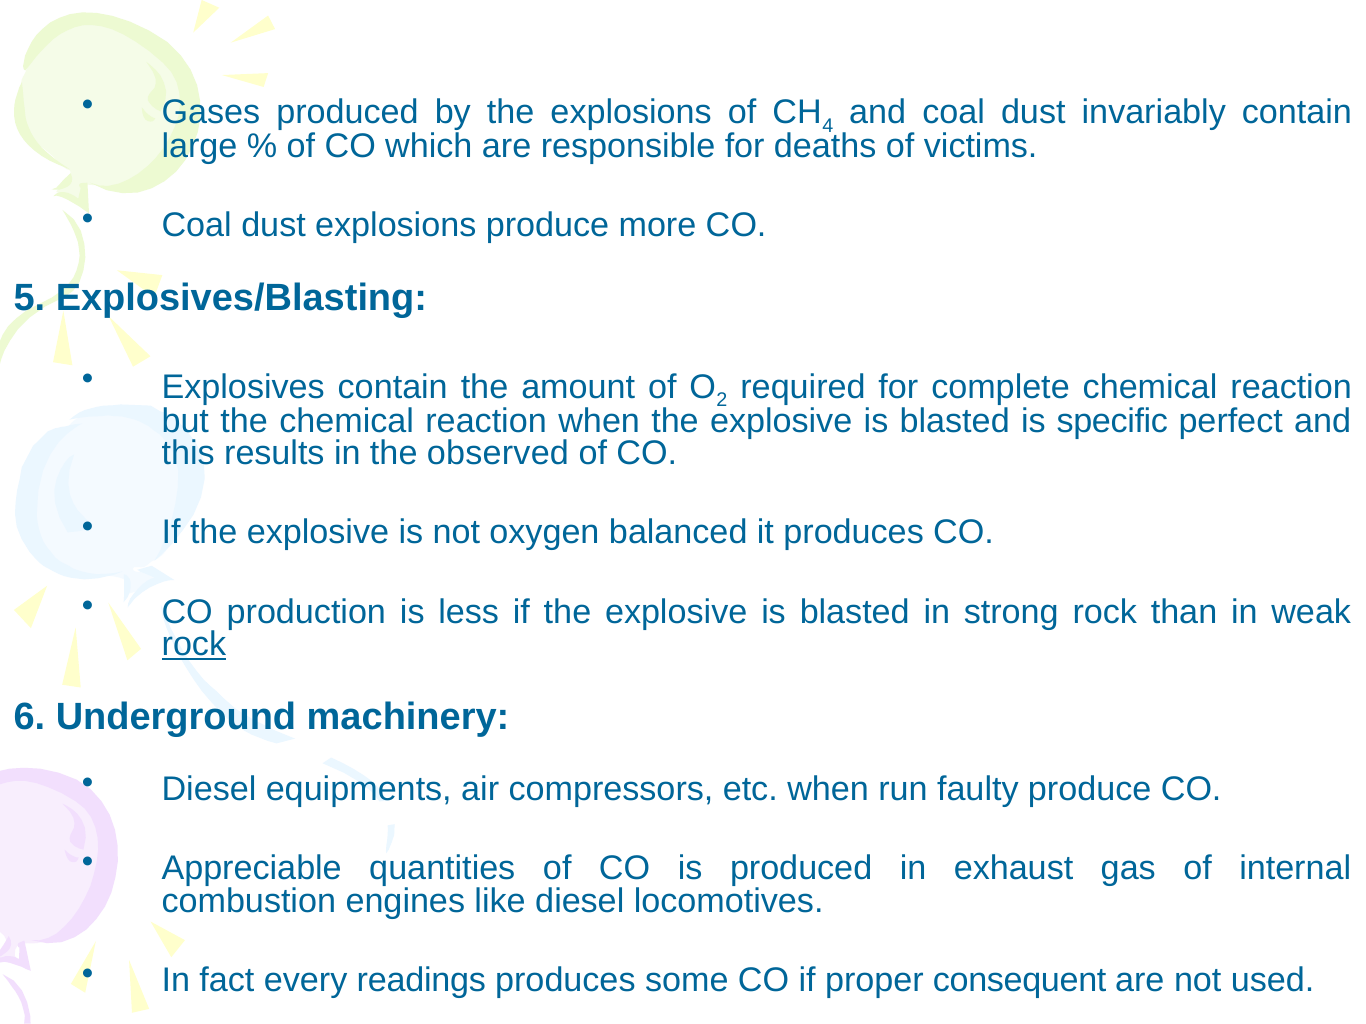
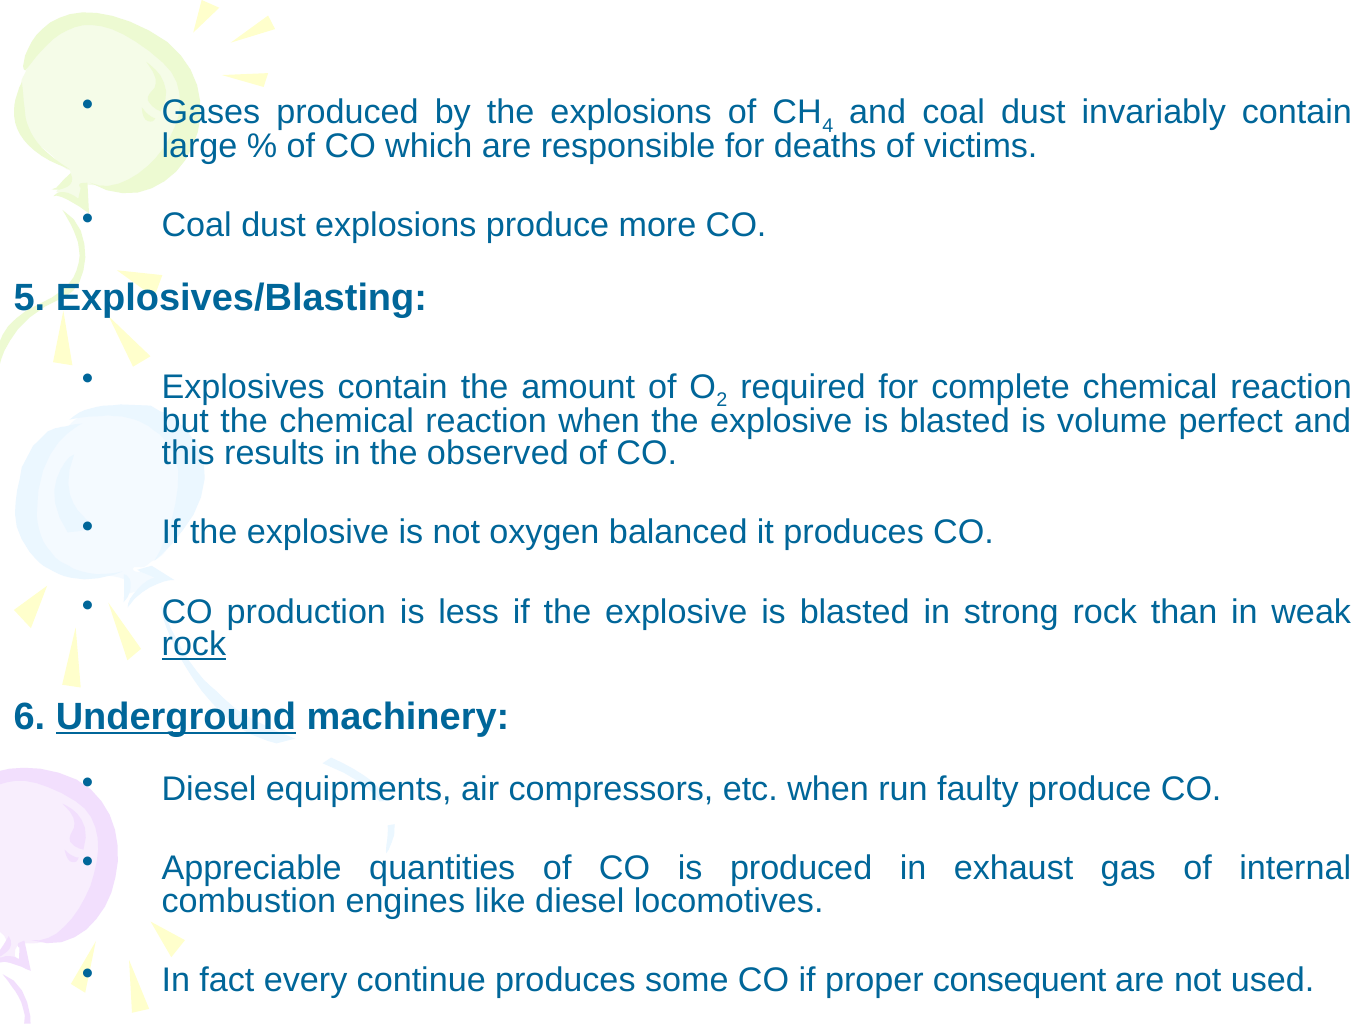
specific: specific -> volume
Underground underline: none -> present
readings: readings -> continue
